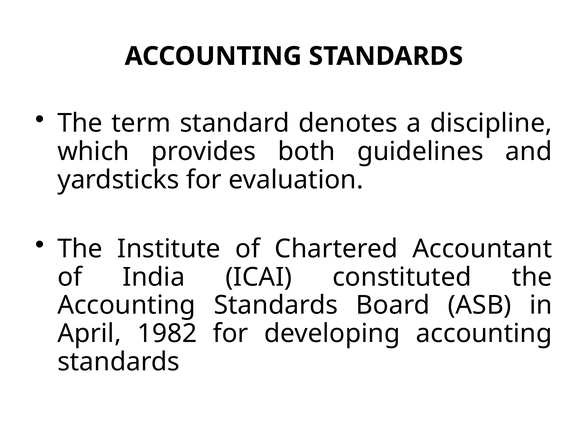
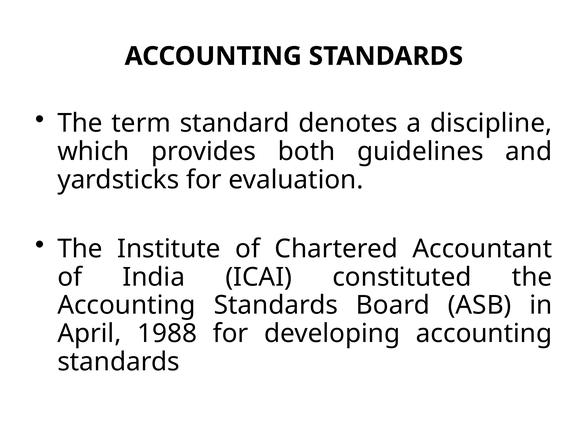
1982: 1982 -> 1988
